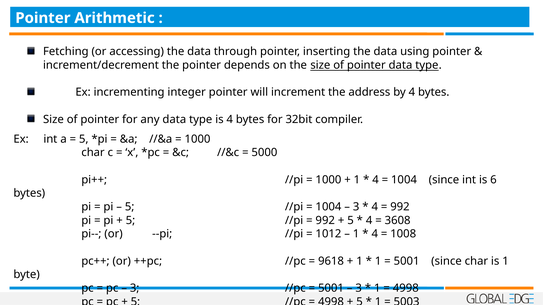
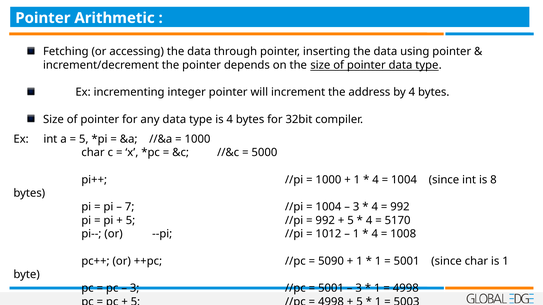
6: 6 -> 8
5 at (130, 207): 5 -> 7
3608: 3608 -> 5170
9618: 9618 -> 5090
